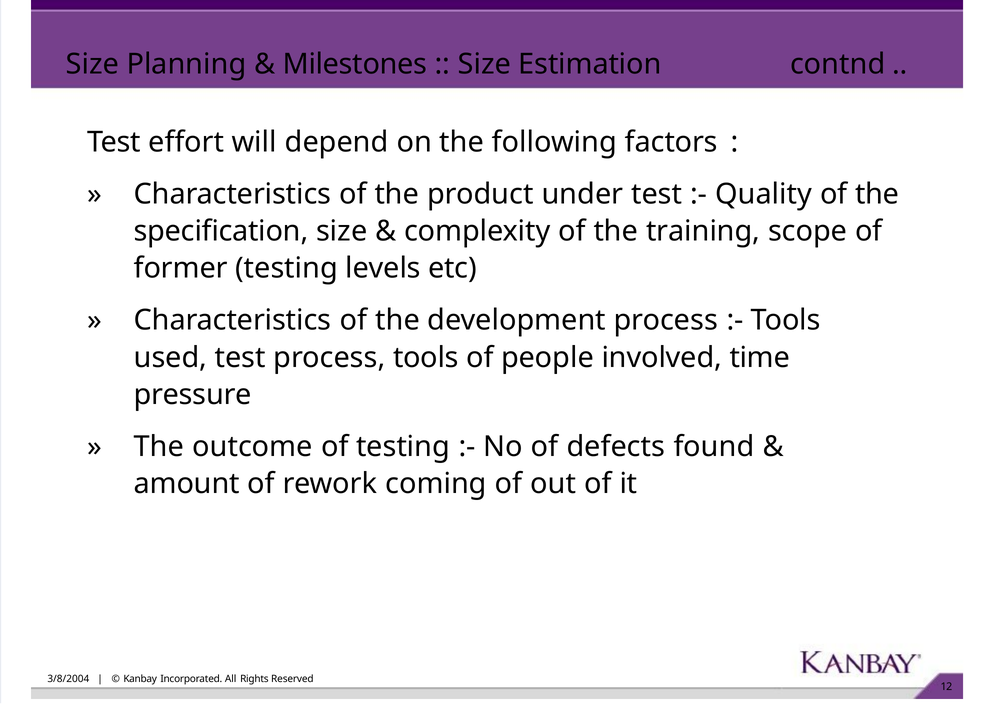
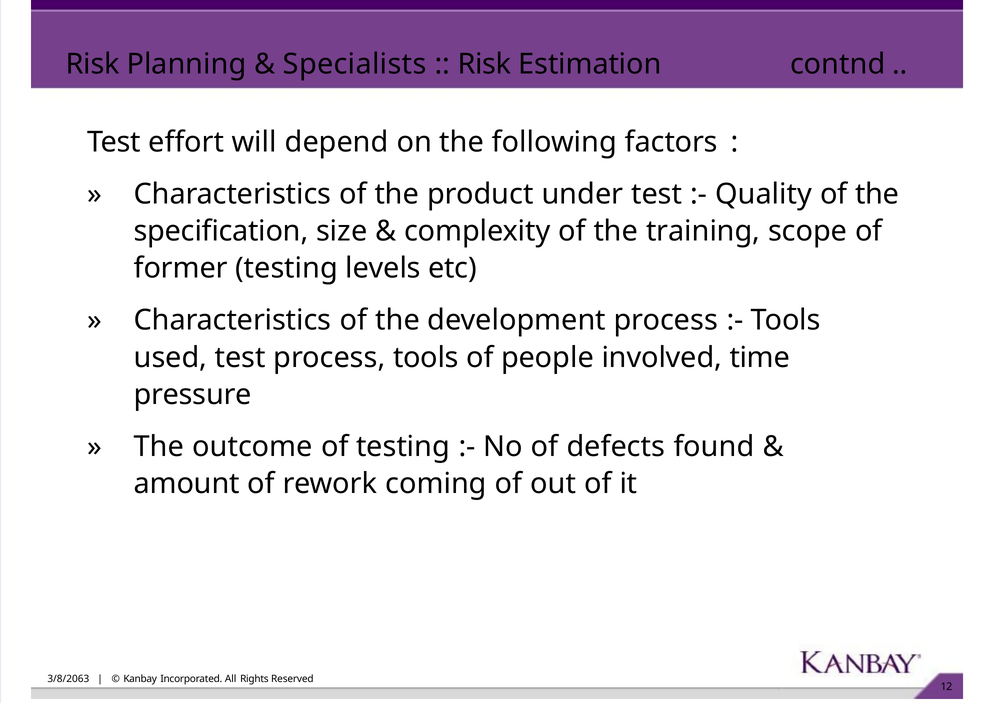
Size at (93, 64): Size -> Risk
Milestones: Milestones -> Specialists
Size at (484, 64): Size -> Risk
3/8/2004: 3/8/2004 -> 3/8/2063
